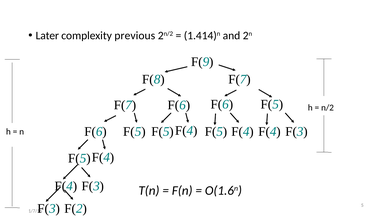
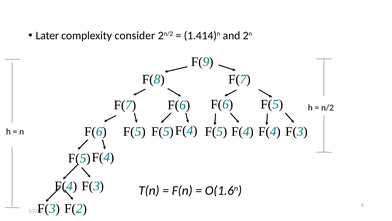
previous: previous -> consider
